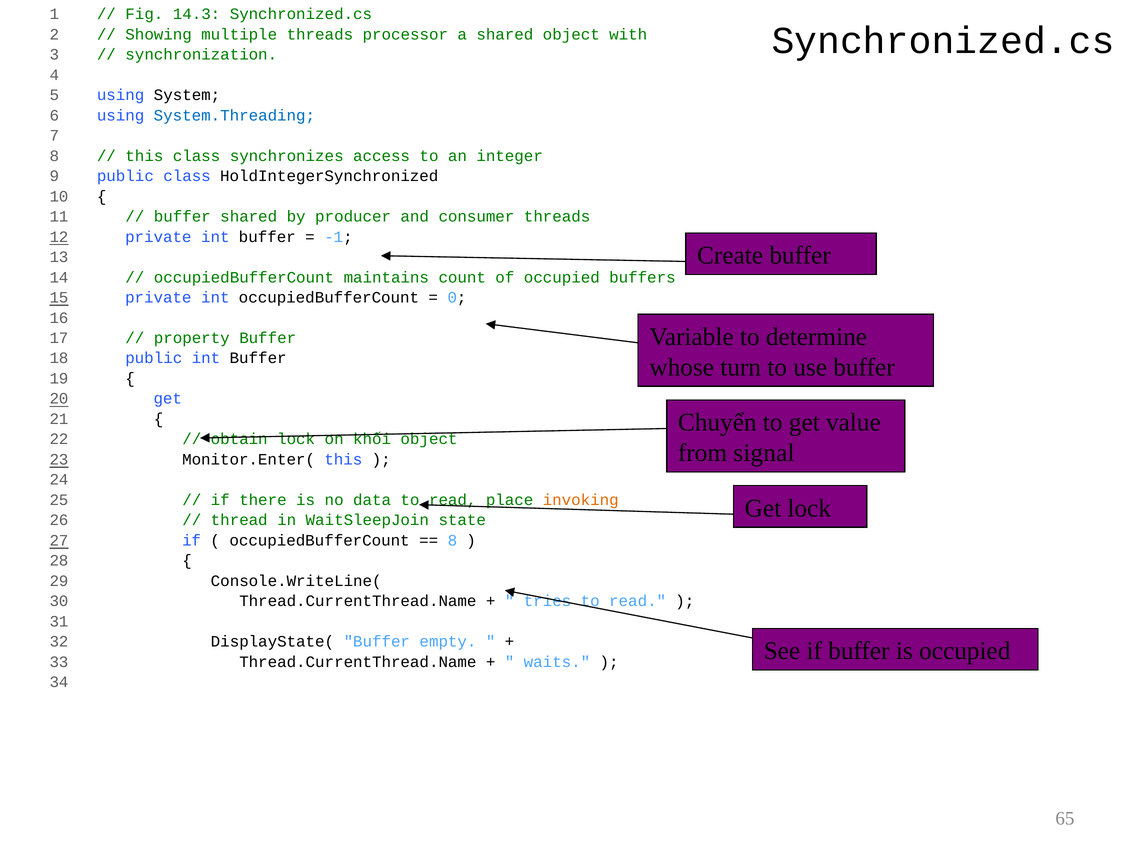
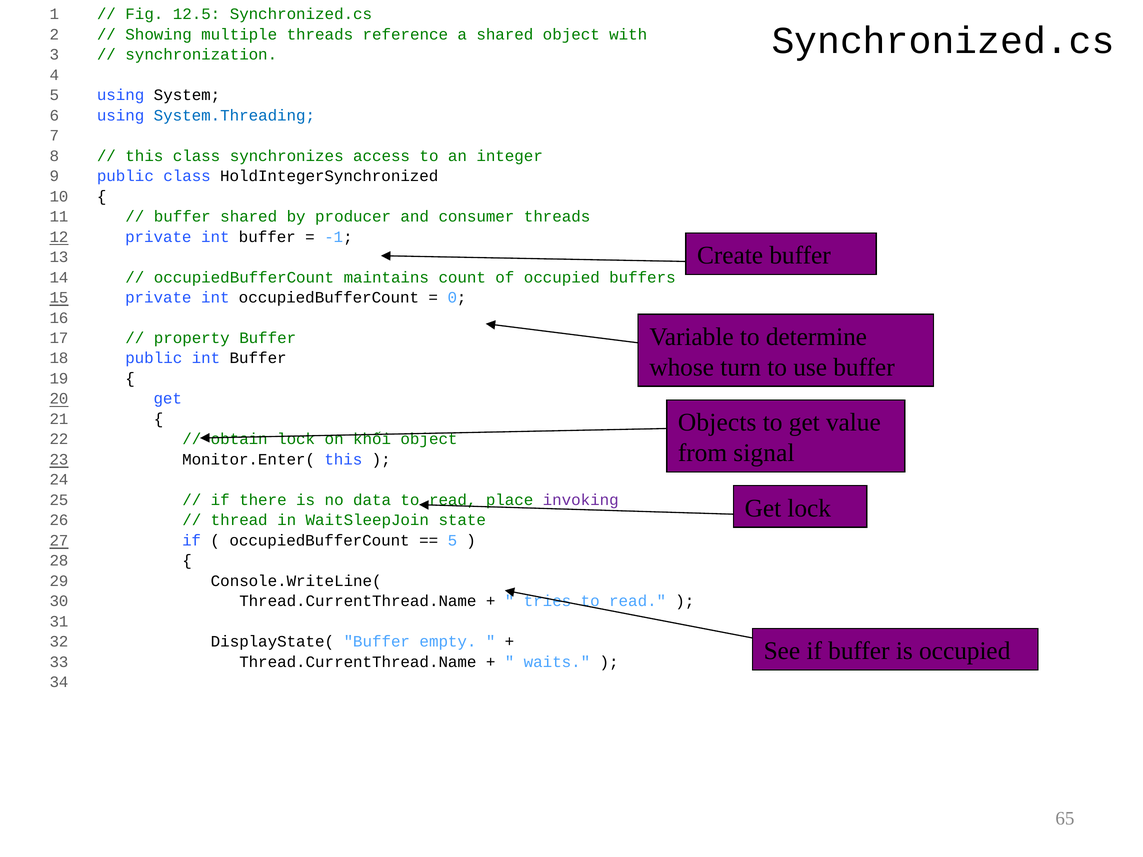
14.3: 14.3 -> 12.5
processor: processor -> reference
Chuyển: Chuyển -> Objects
invoking colour: orange -> purple
8 at (452, 541): 8 -> 5
